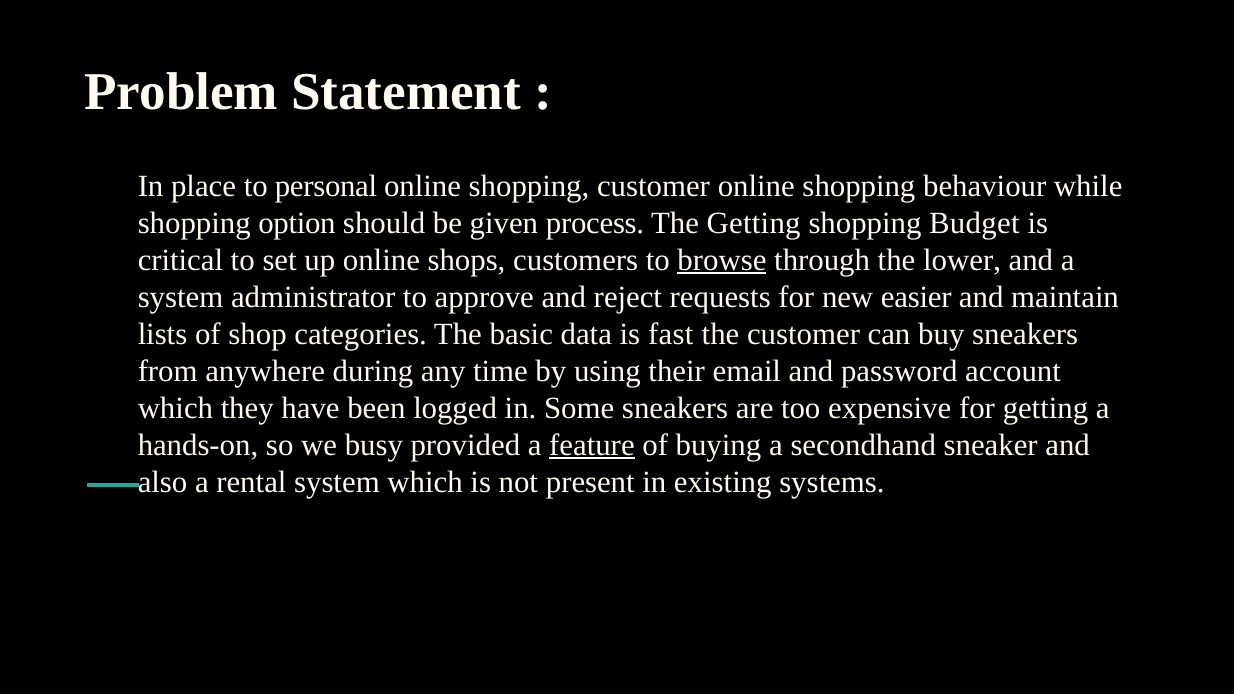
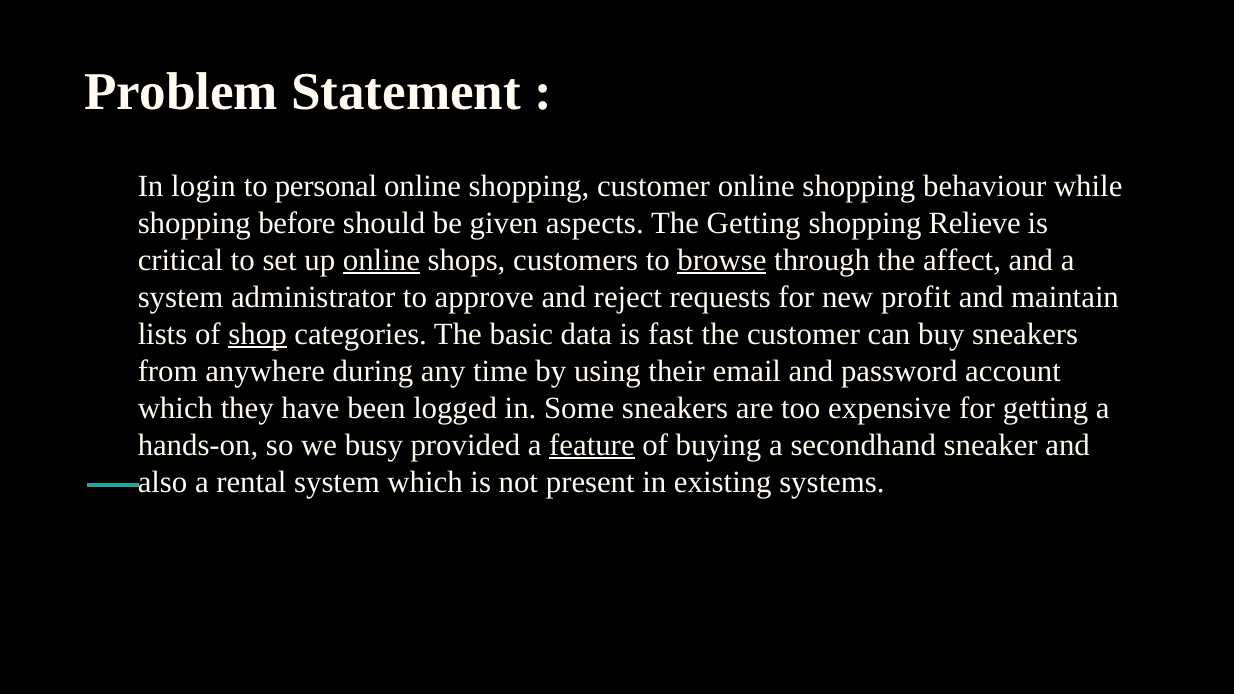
place: place -> login
option: option -> before
process: process -> aspects
Budget: Budget -> Relieve
online at (381, 260) underline: none -> present
lower: lower -> affect
easier: easier -> profit
shop underline: none -> present
